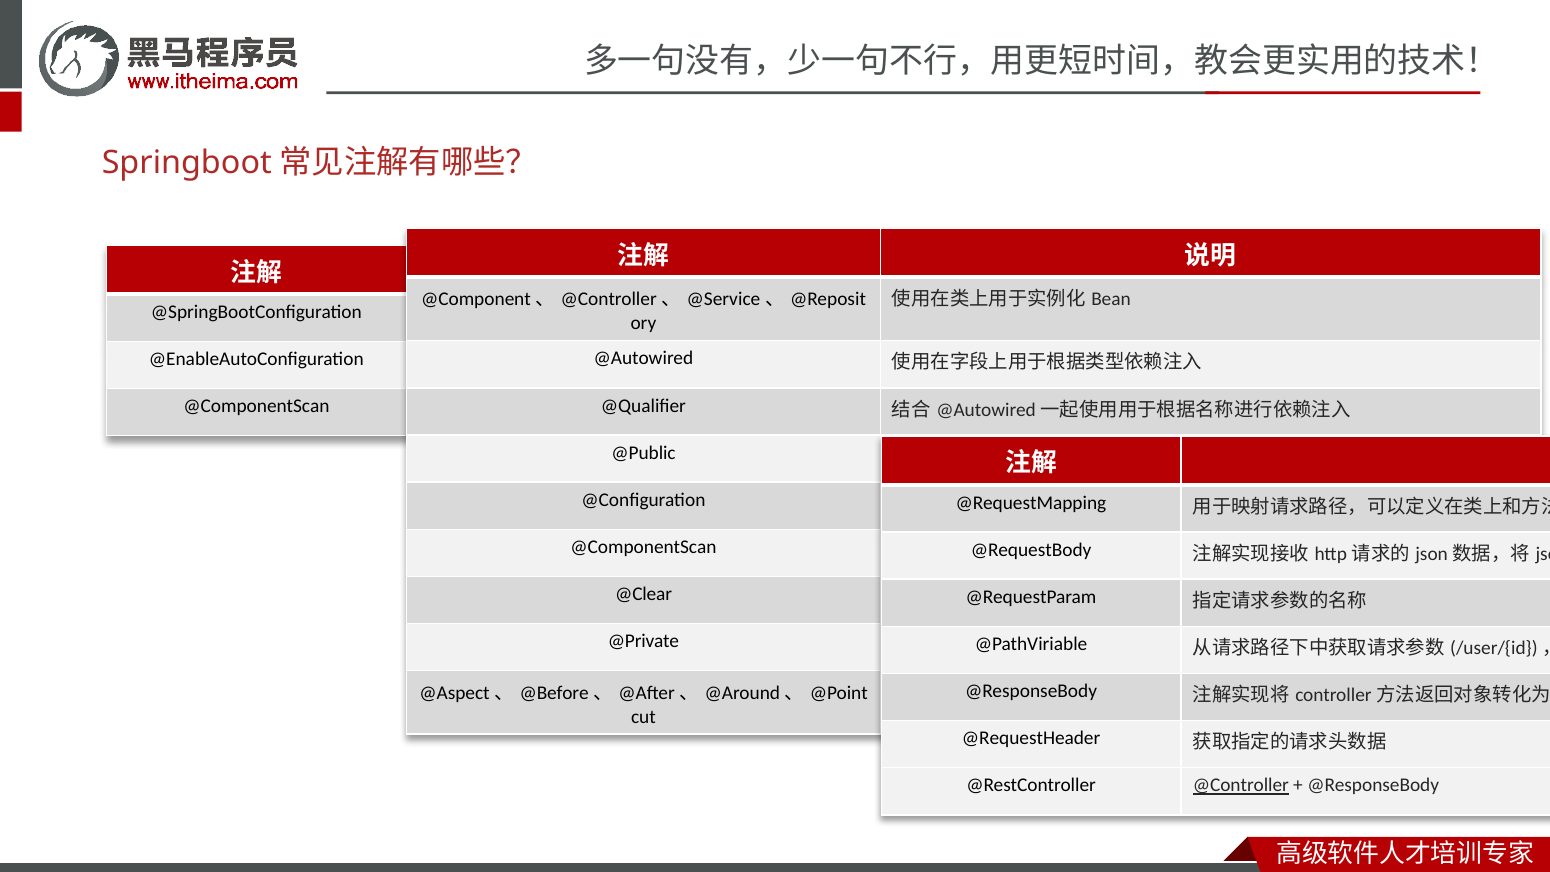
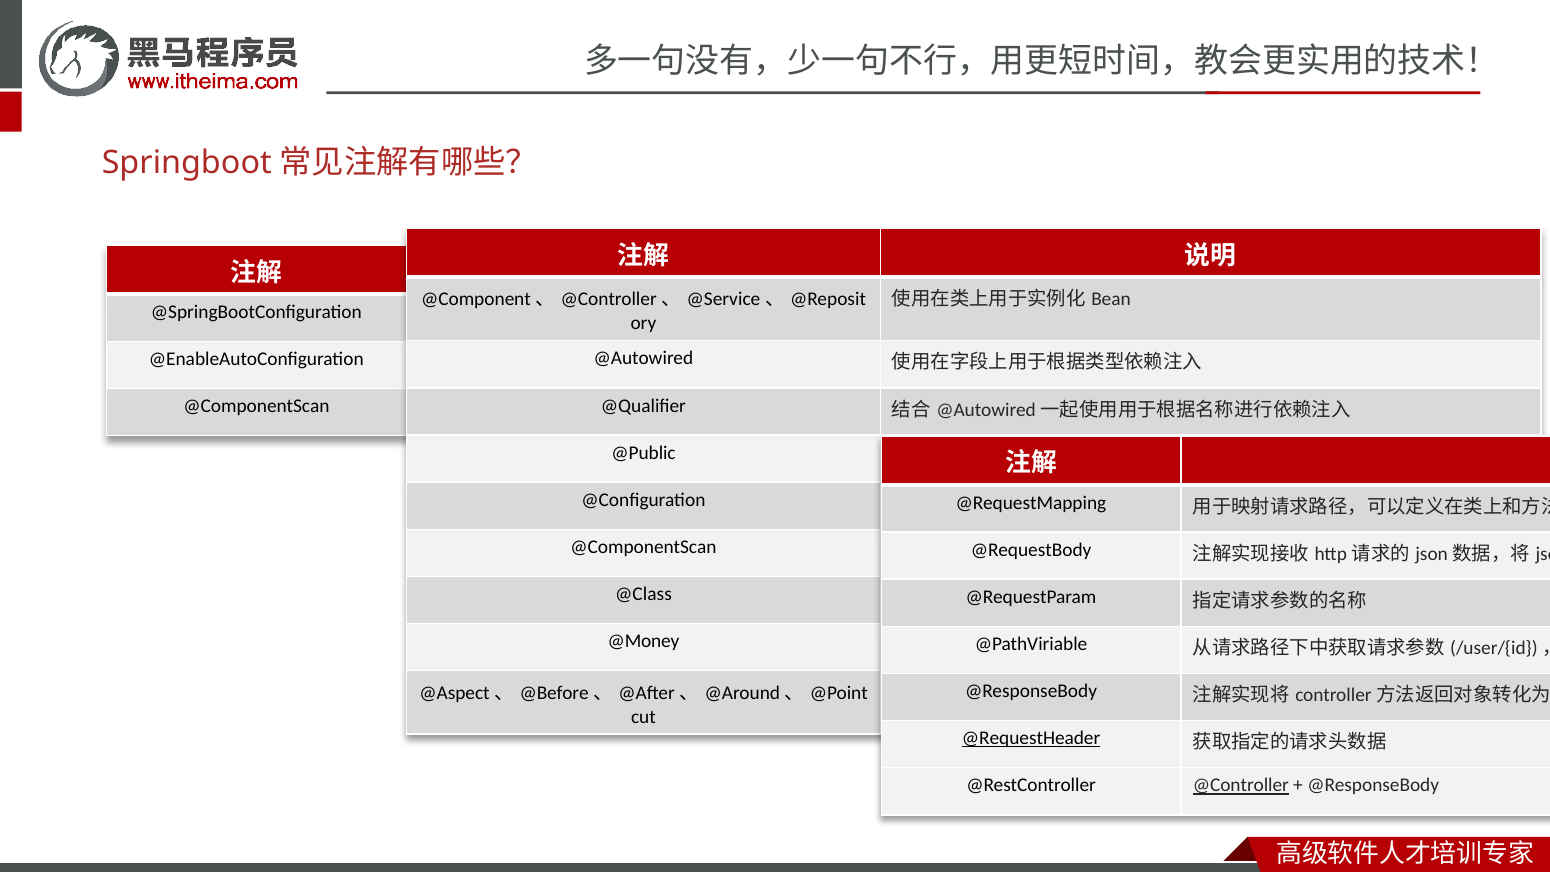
@Clear: @Clear -> @Class
@Private: @Private -> @Money
@RequestHeader underline: none -> present
